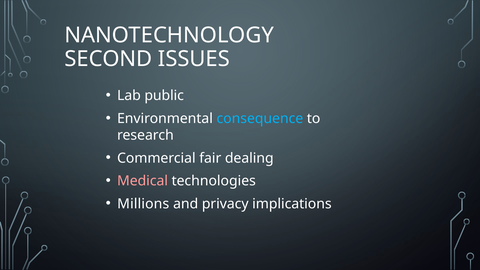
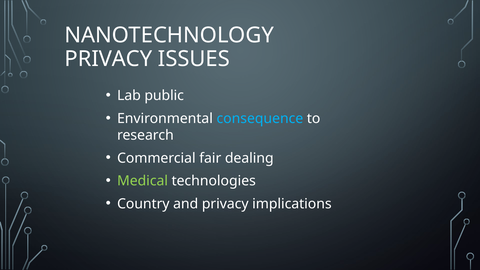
SECOND at (108, 59): SECOND -> PRIVACY
Medical colour: pink -> light green
Millions: Millions -> Country
